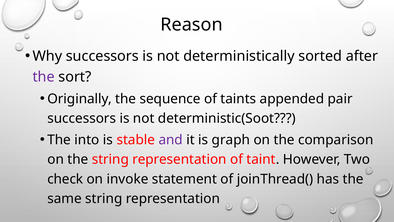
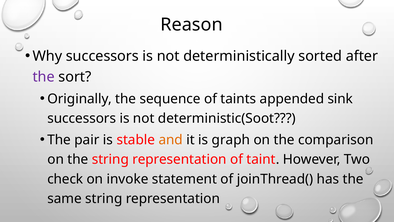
pair: pair -> sink
into: into -> pair
and colour: purple -> orange
